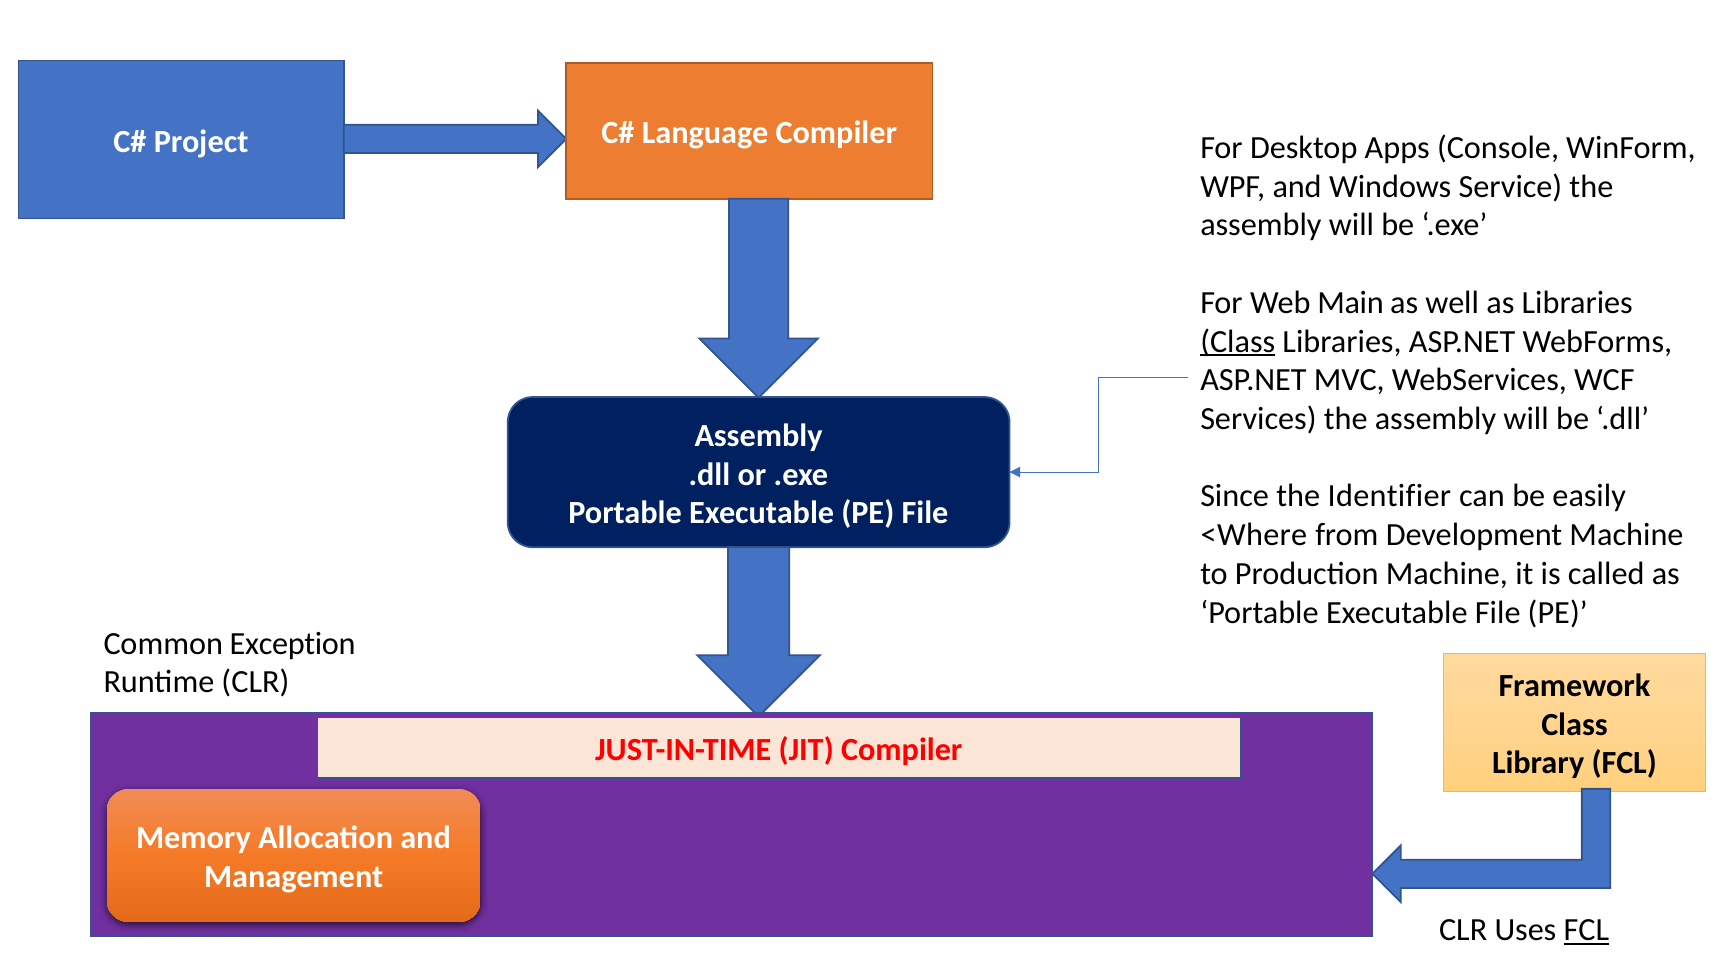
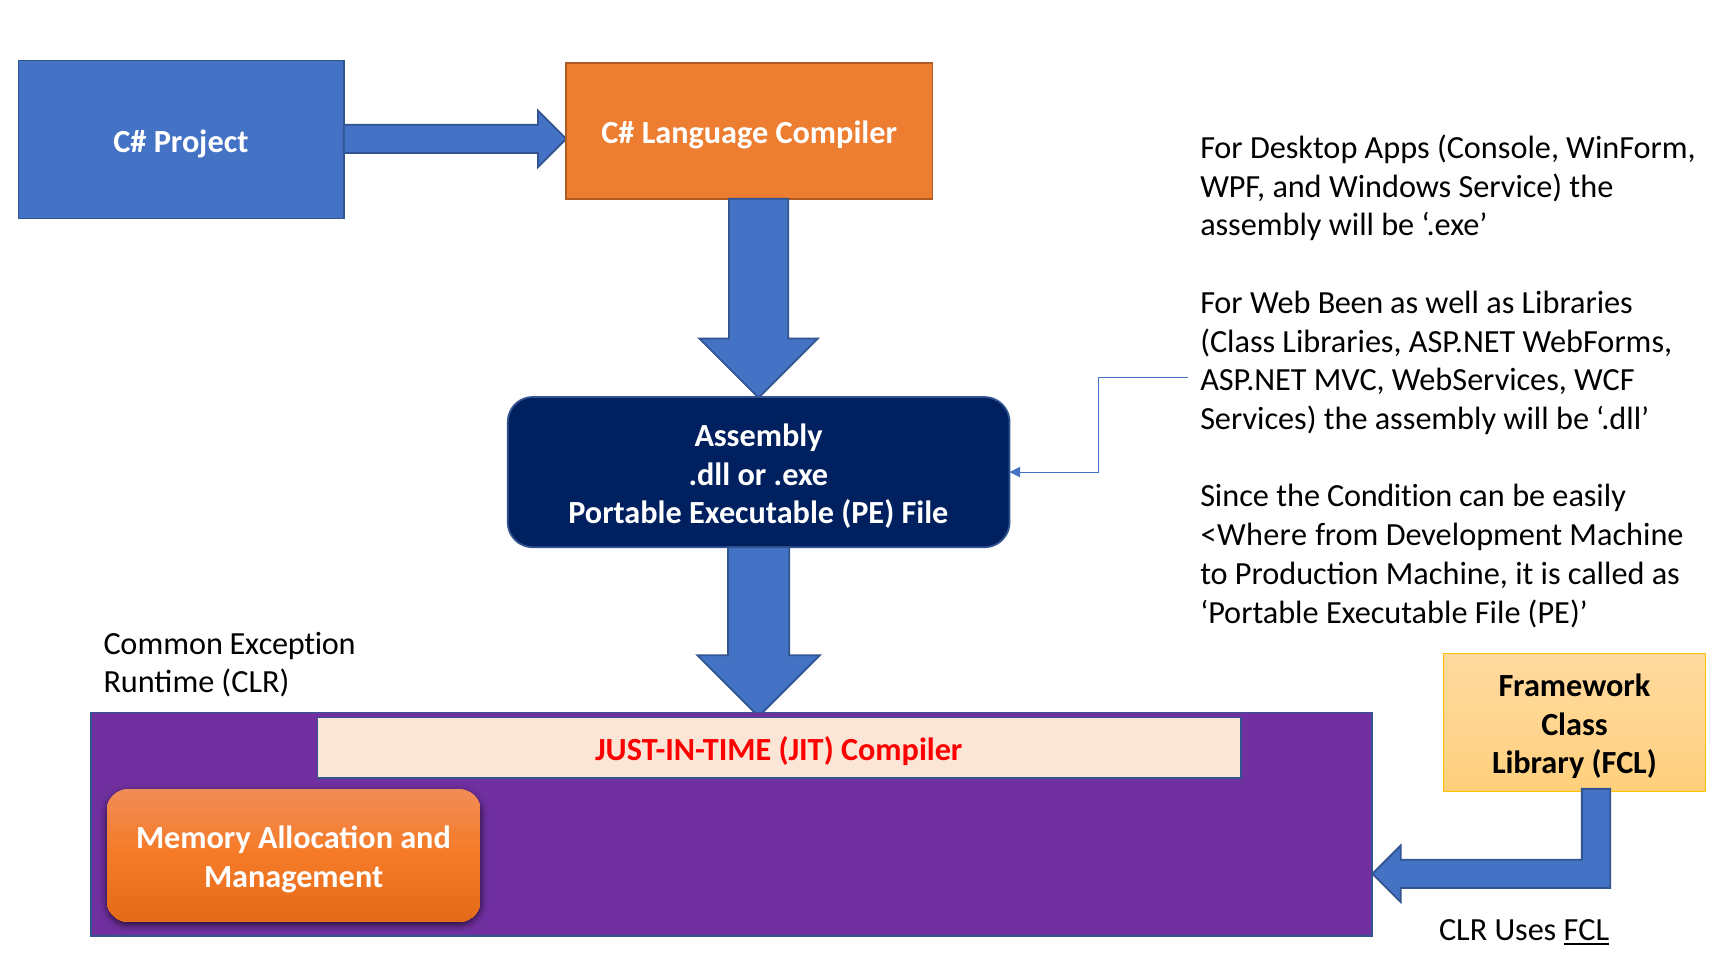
Main: Main -> Been
Class at (1238, 341) underline: present -> none
Identifier: Identifier -> Condition
